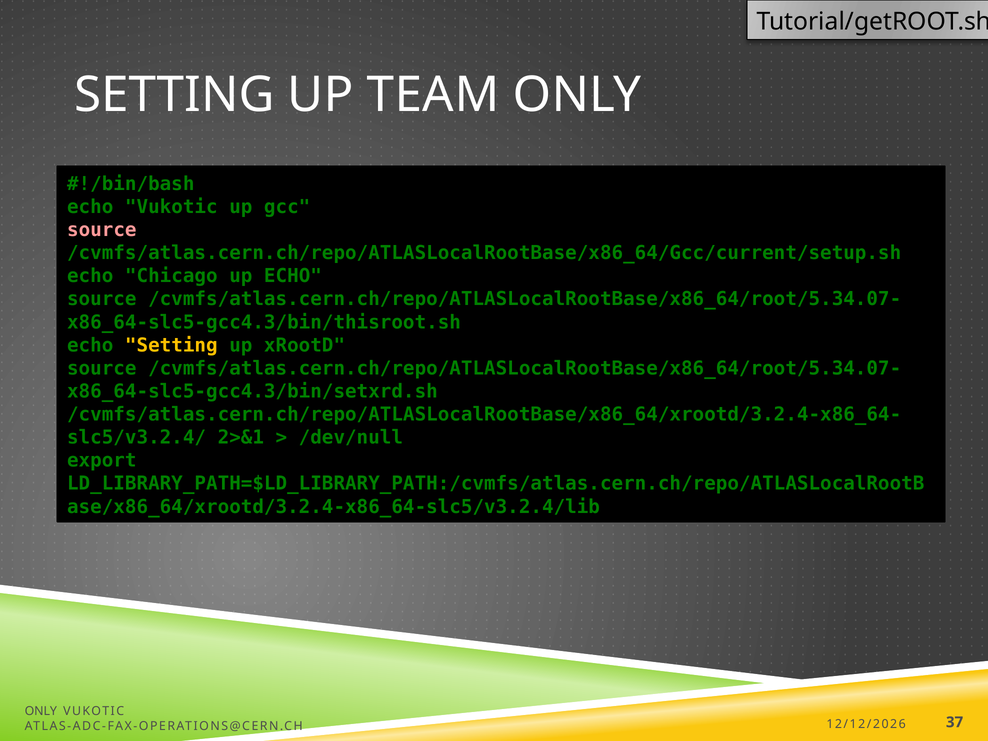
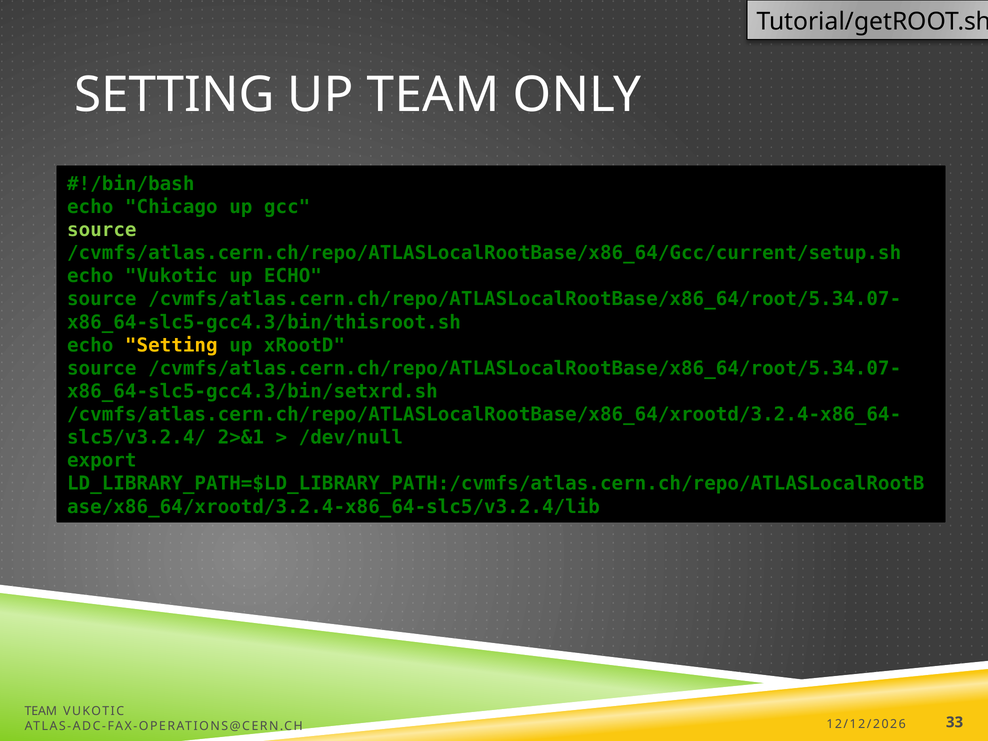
echo Vukotic: Vukotic -> Chicago
source at (102, 230) colour: pink -> light green
echo Chicago: Chicago -> Vukotic
ONLY at (41, 711): ONLY -> TEAM
37: 37 -> 33
